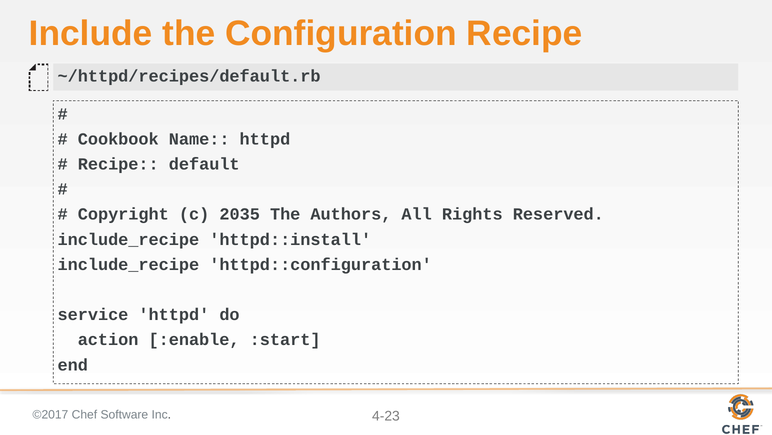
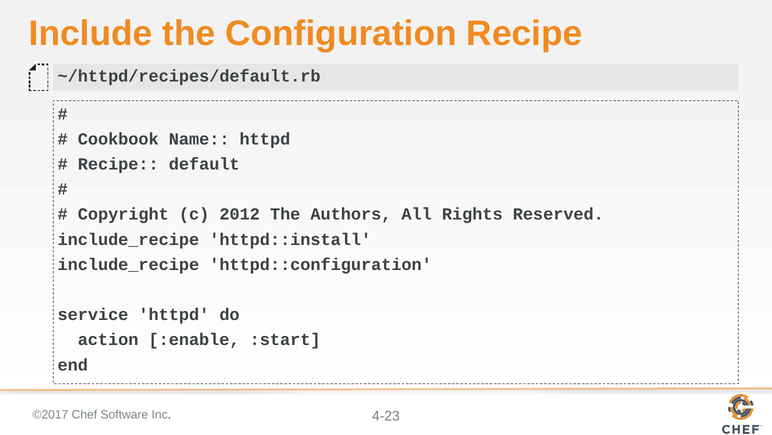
2035: 2035 -> 2012
